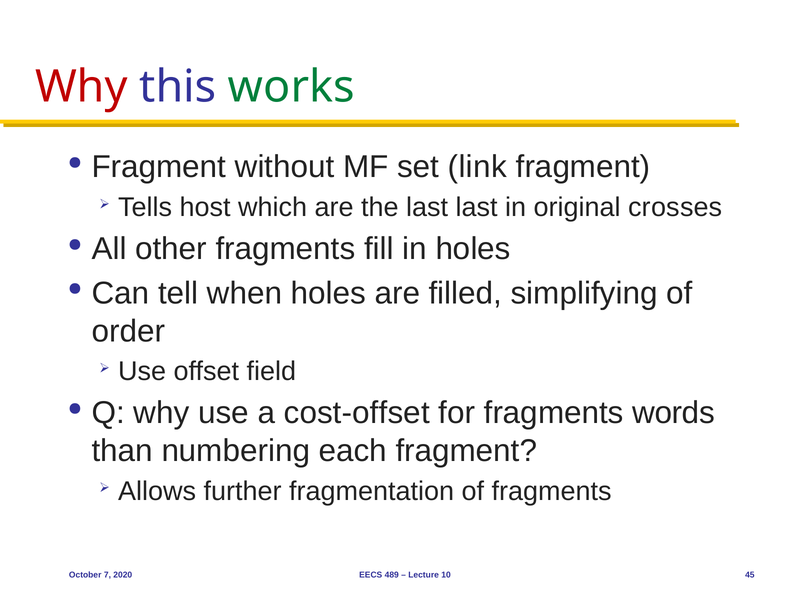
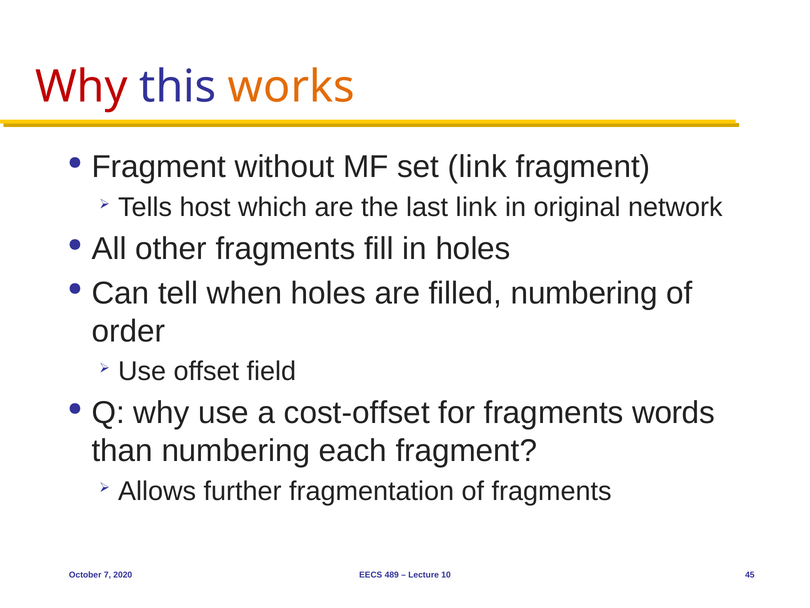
works colour: green -> orange
last last: last -> link
crosses: crosses -> network
filled simplifying: simplifying -> numbering
